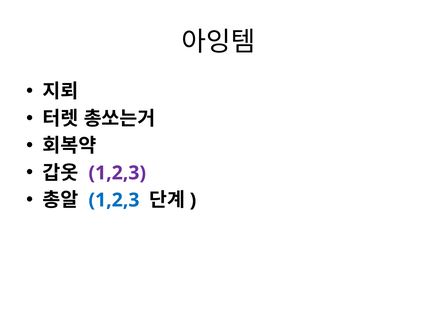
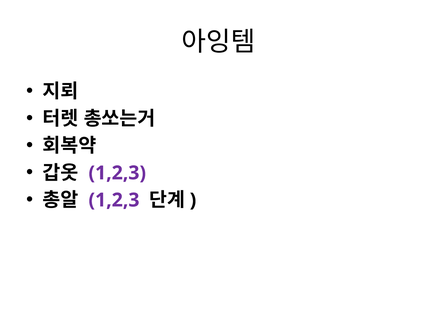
1,2,3 at (114, 201) colour: blue -> purple
